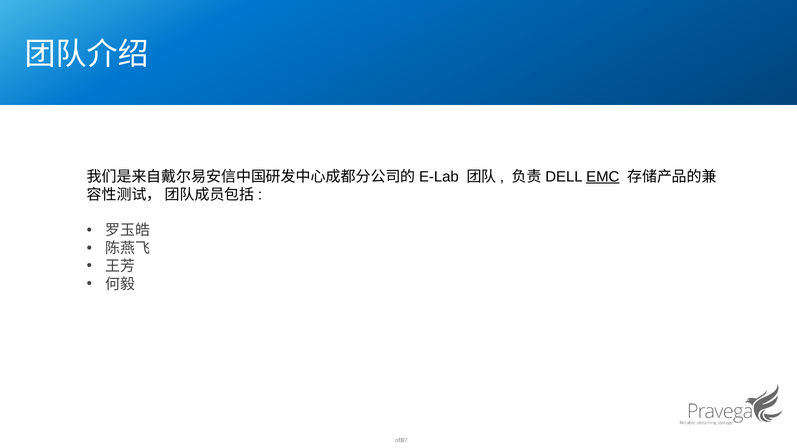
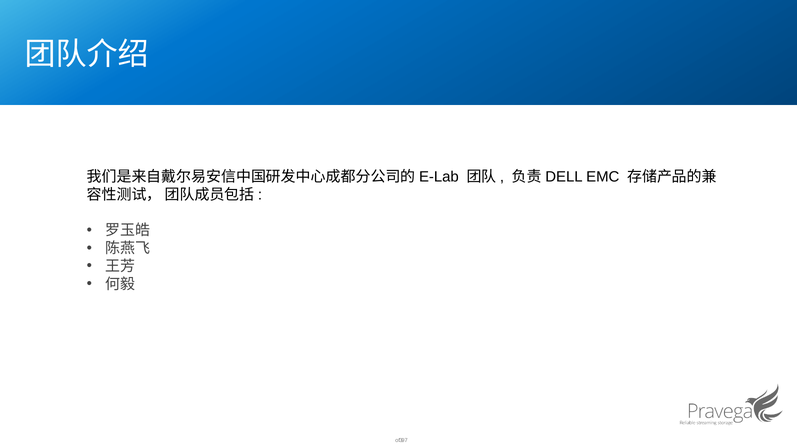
EMC underline: present -> none
